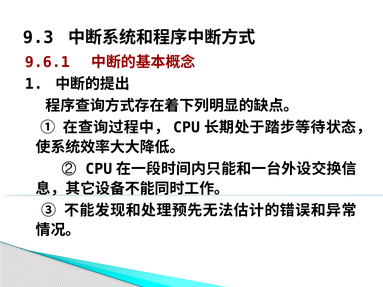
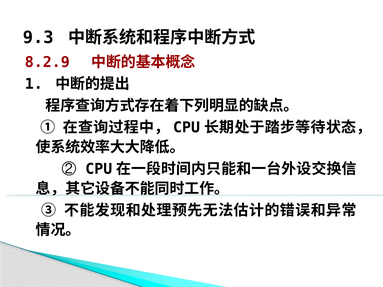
9.6.1: 9.6.1 -> 8.2.9
